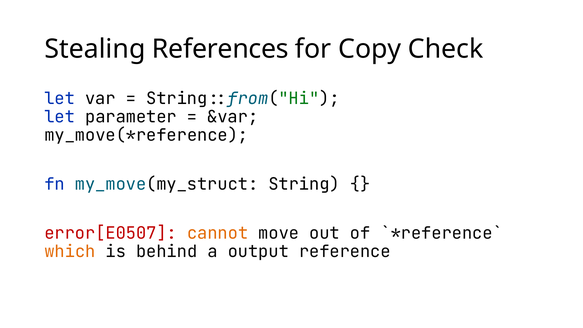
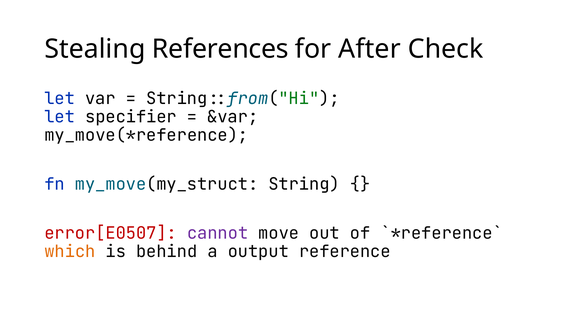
Copy: Copy -> After
parameter: parameter -> specifier
cannot colour: orange -> purple
